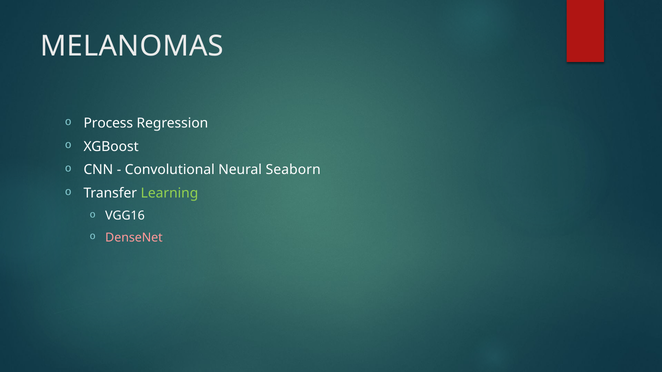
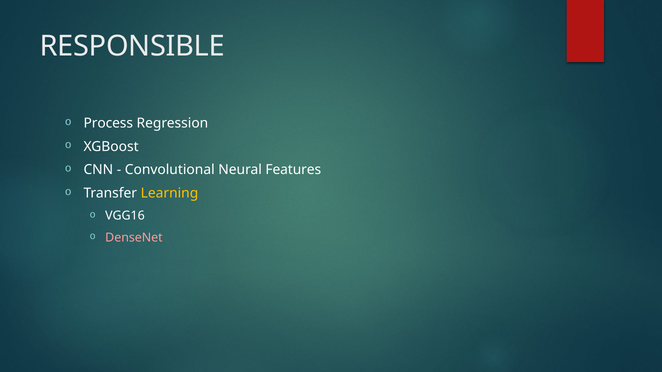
MELANOMAS: MELANOMAS -> RESPONSIBLE
Seaborn: Seaborn -> Features
Learning colour: light green -> yellow
